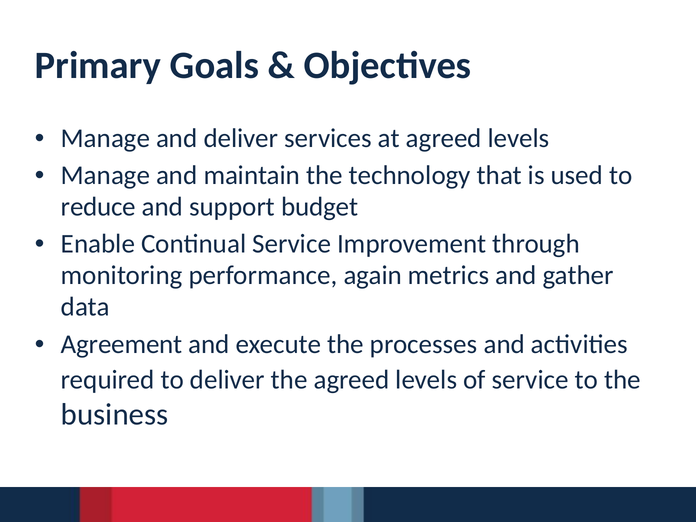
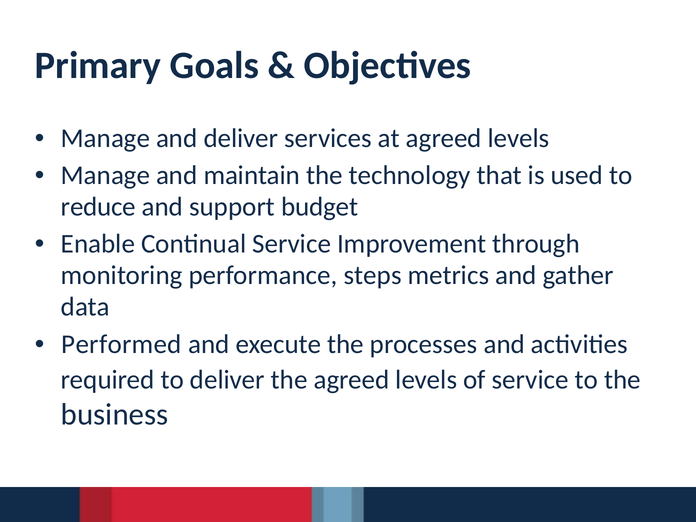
again: again -> steps
Agreement: Agreement -> Performed
